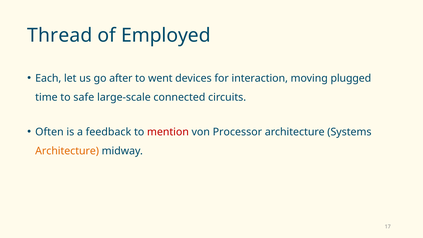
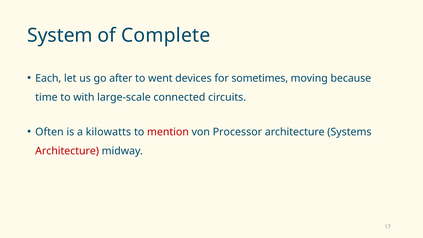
Thread: Thread -> System
Employed: Employed -> Complete
interaction: interaction -> sometimes
plugged: plugged -> because
safe: safe -> with
feedback: feedback -> kilowatts
Architecture at (67, 151) colour: orange -> red
